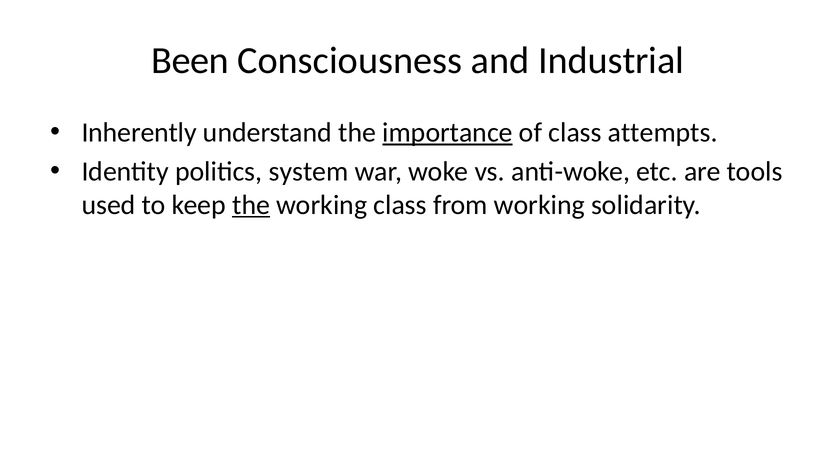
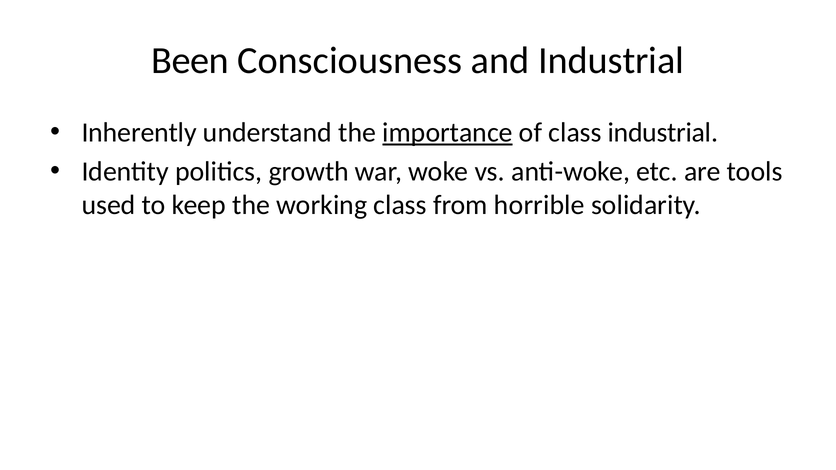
class attempts: attempts -> industrial
system: system -> growth
the at (251, 205) underline: present -> none
from working: working -> horrible
